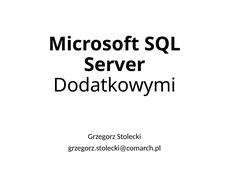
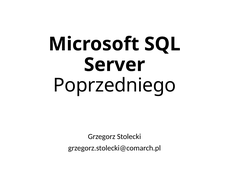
Dodatkowymi: Dodatkowymi -> Poprzedniego
